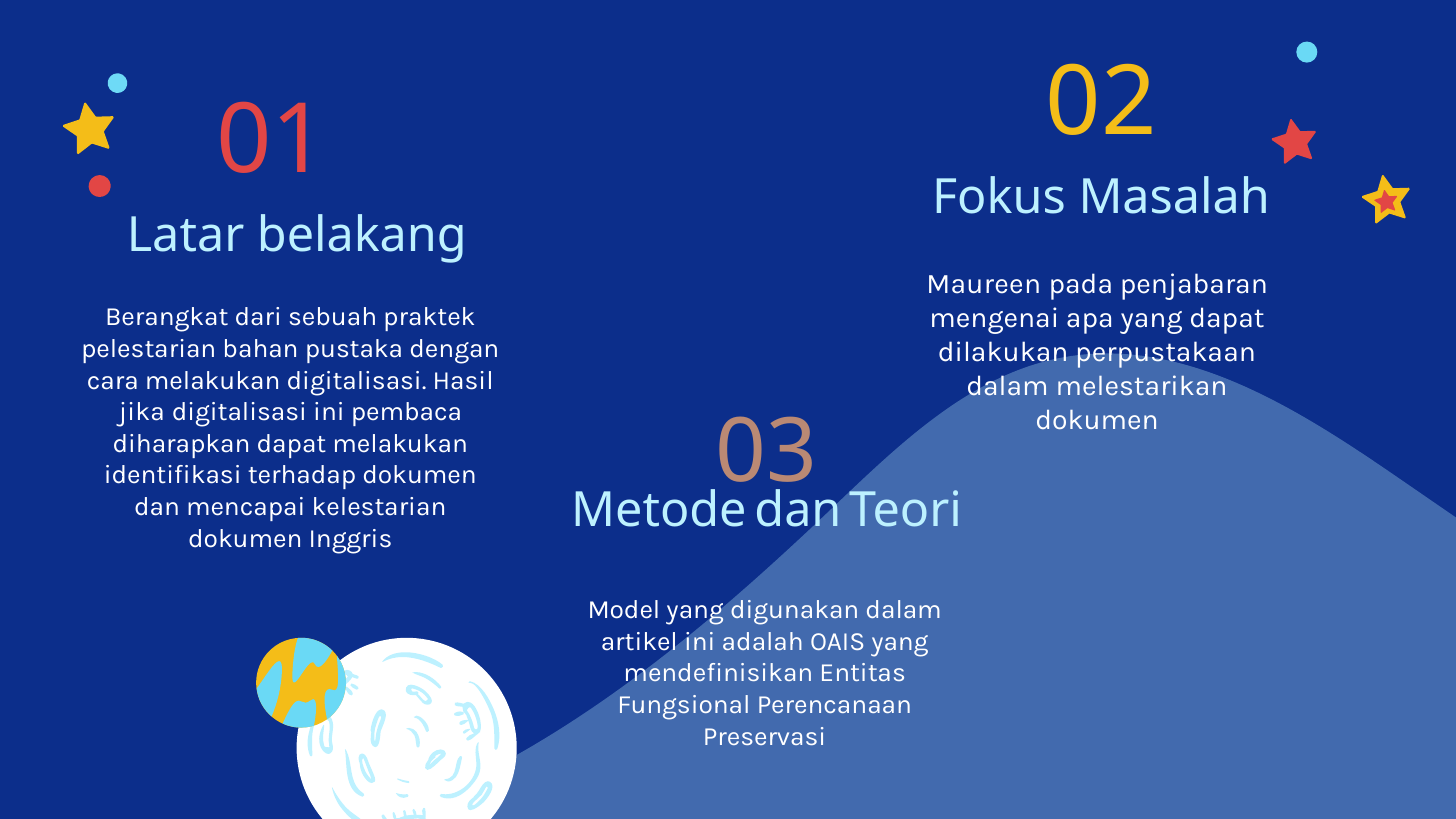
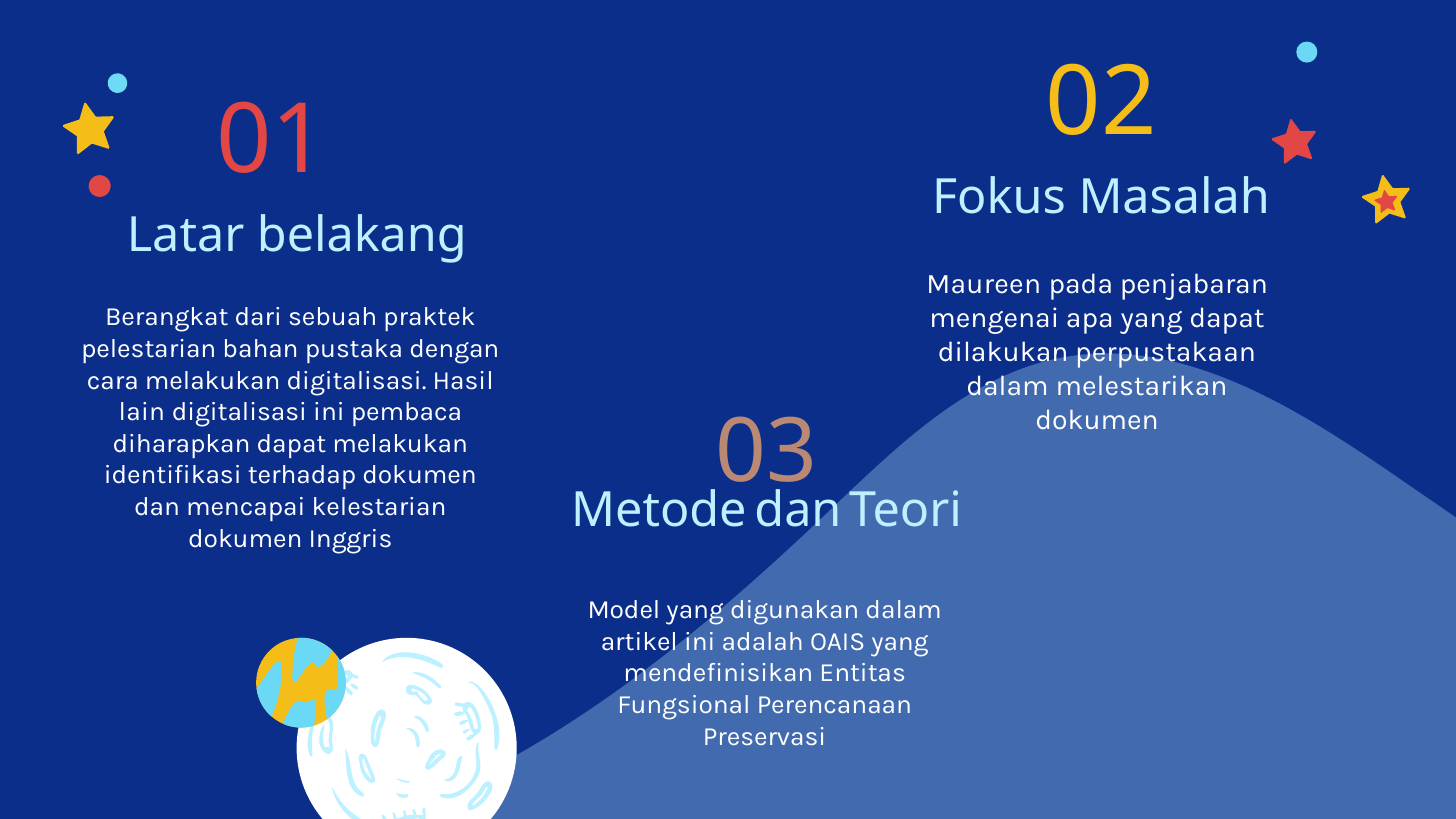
jika: jika -> lain
